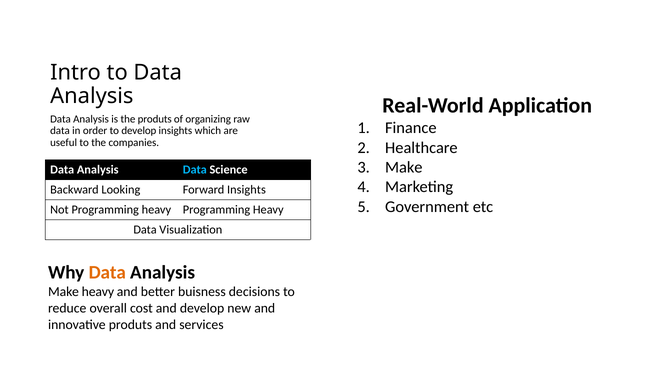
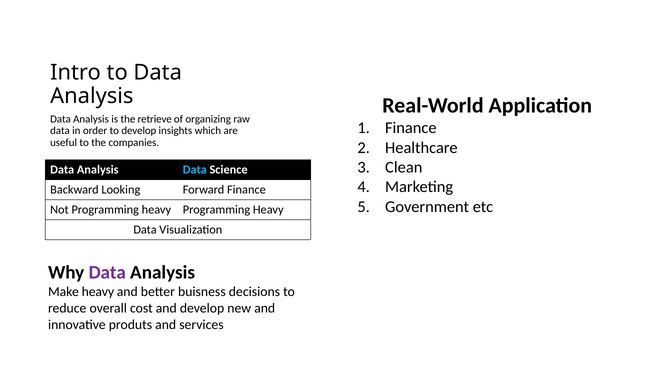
the produts: produts -> retrieve
Make at (404, 168): Make -> Clean
Forward Insights: Insights -> Finance
Data at (107, 273) colour: orange -> purple
